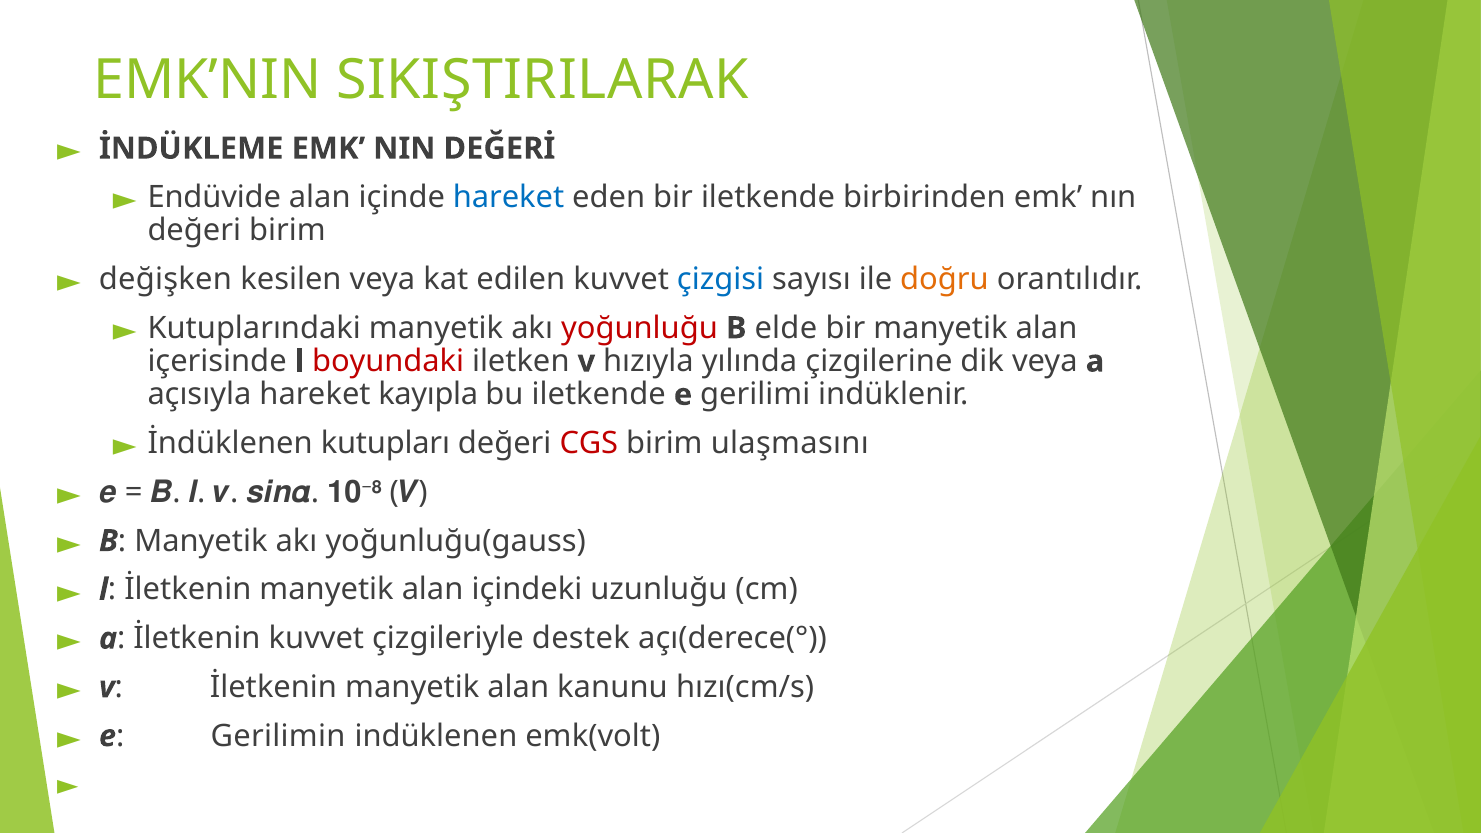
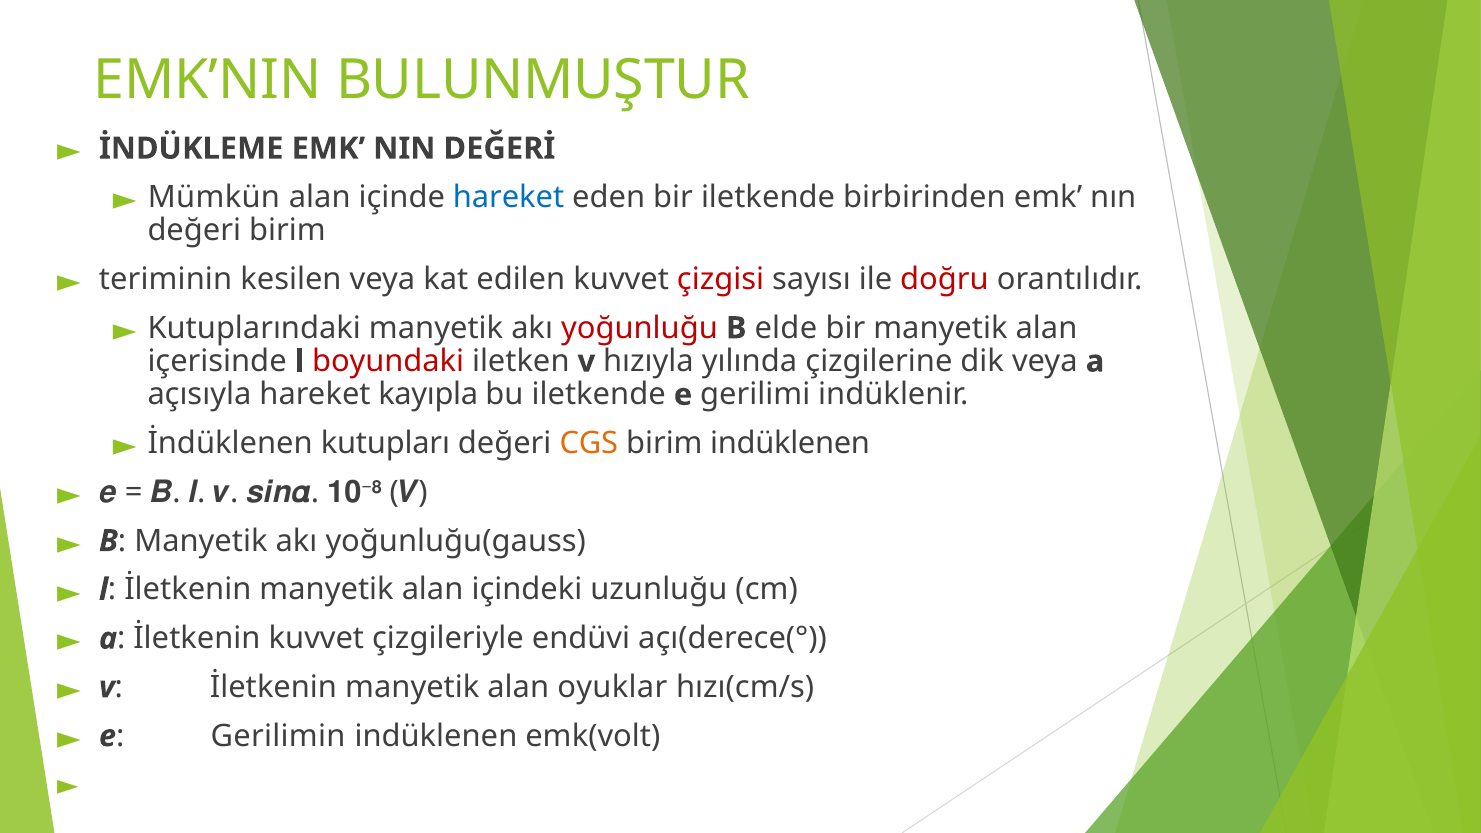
SIKIŞTIRILARAK: SIKIŞTIRILARAK -> BULUNMUŞTUR
Endüvide: Endüvide -> Mümkün
değişken: değişken -> teriminin
çizgisi colour: blue -> red
doğru colour: orange -> red
CGS colour: red -> orange
birim ulaşmasını: ulaşmasını -> indüklenen
destek: destek -> endüvi
kanunu: kanunu -> oyuklar
